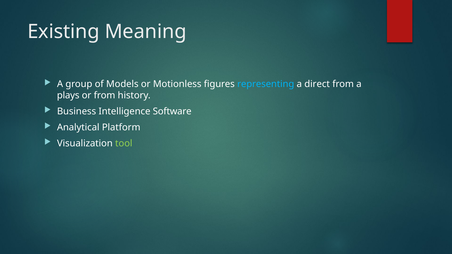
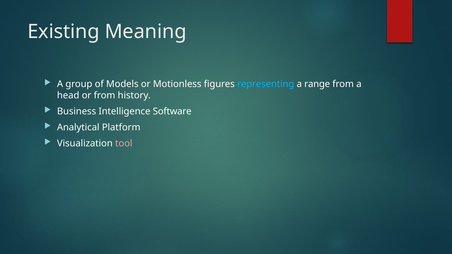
direct: direct -> range
plays: plays -> head
tool colour: light green -> pink
